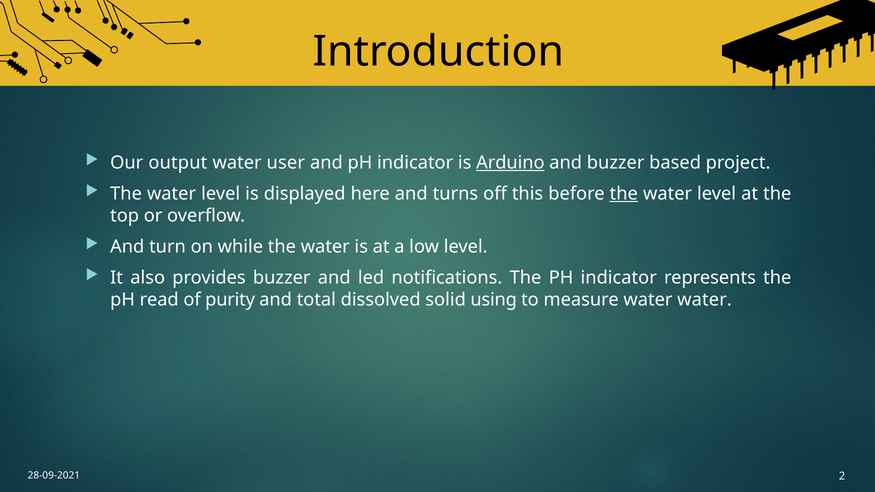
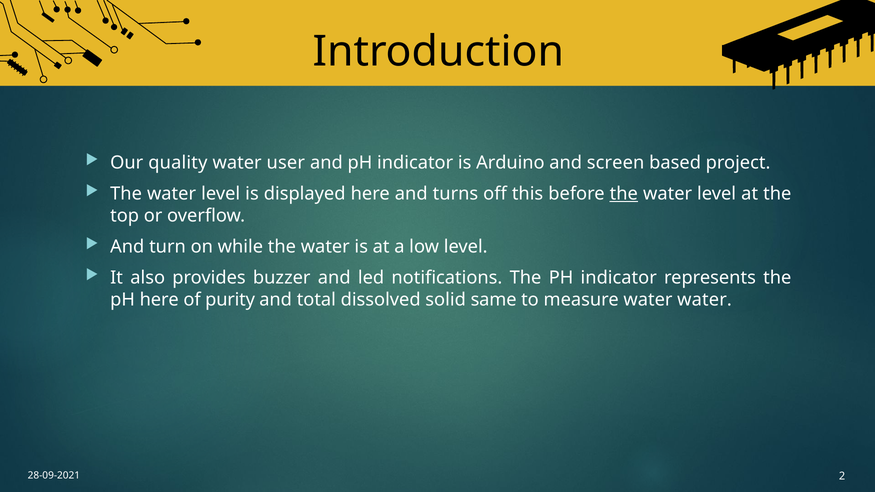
output: output -> quality
Arduino underline: present -> none
and buzzer: buzzer -> screen
pH read: read -> here
using: using -> same
